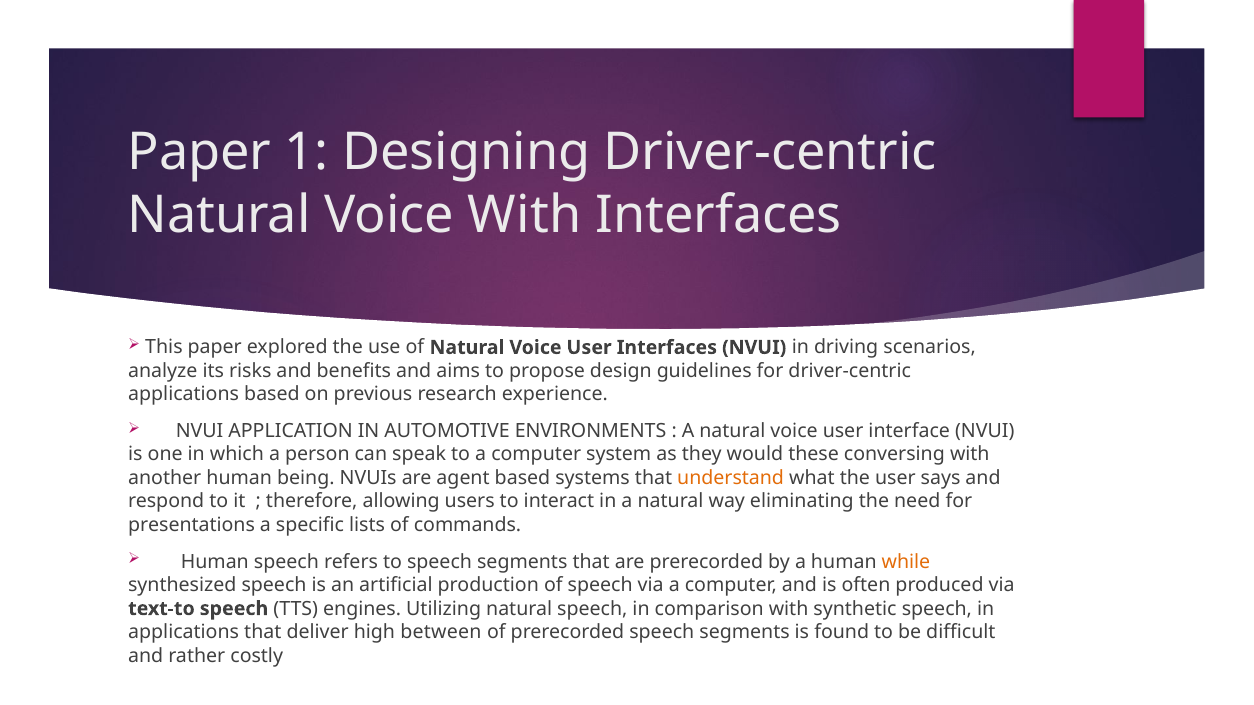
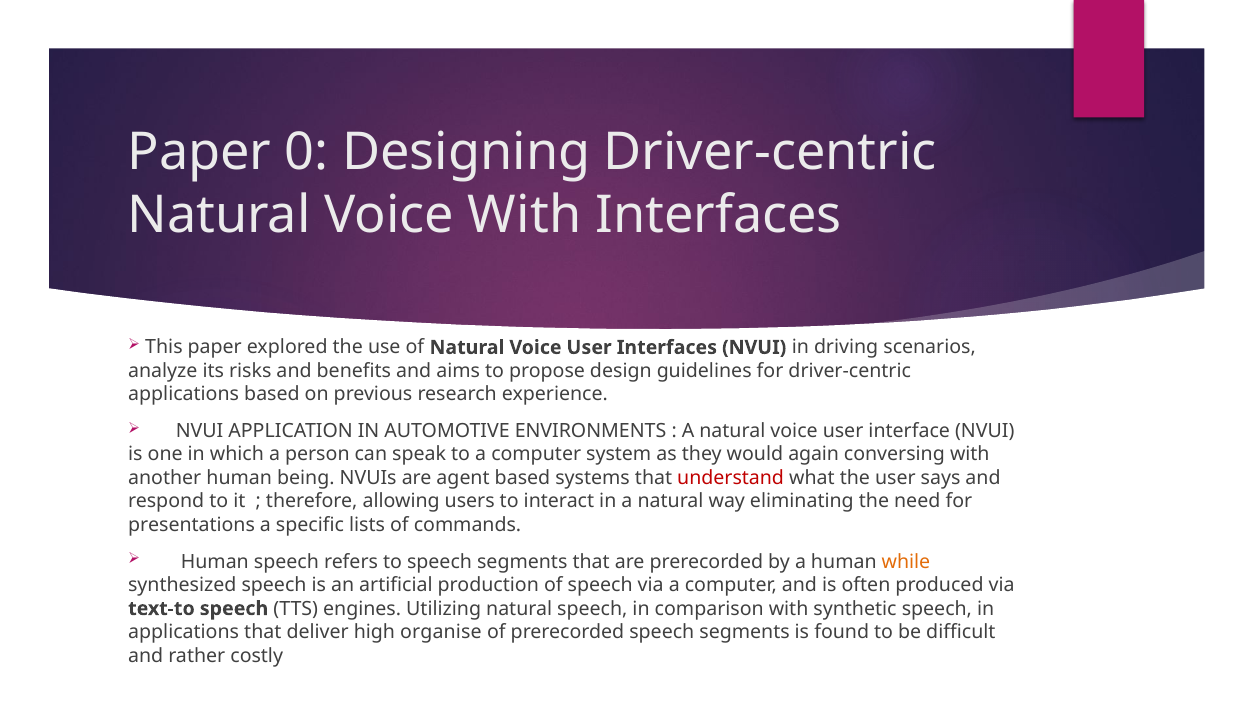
1: 1 -> 0
these: these -> again
understand colour: orange -> red
between: between -> organise
